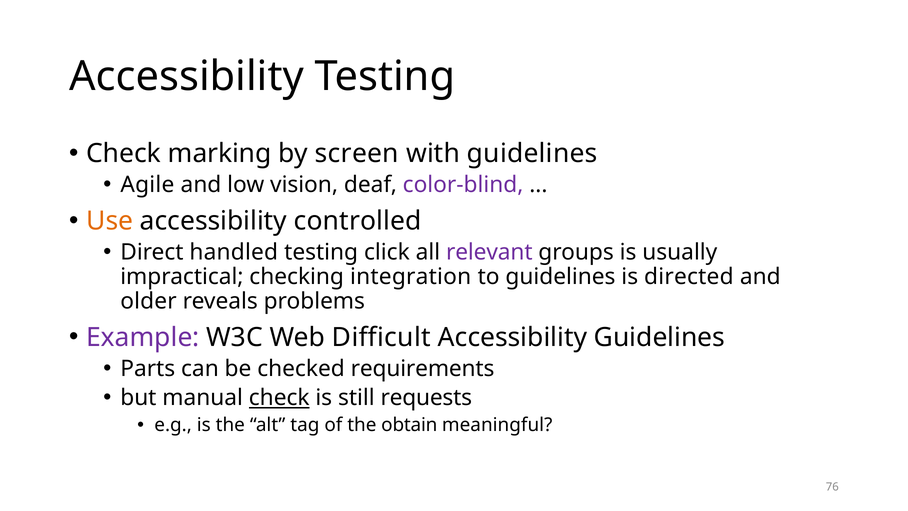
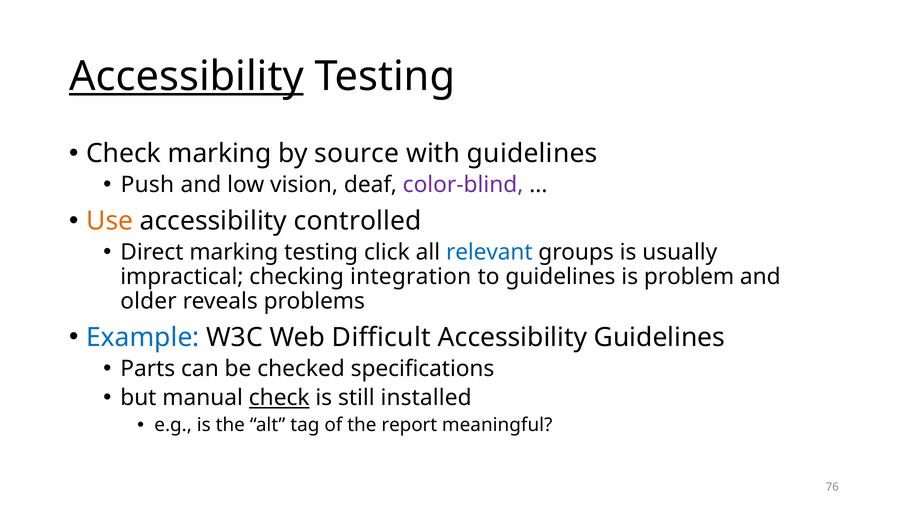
Accessibility at (186, 76) underline: none -> present
screen: screen -> source
Agile: Agile -> Push
Direct handled: handled -> marking
relevant colour: purple -> blue
directed: directed -> problem
Example colour: purple -> blue
requirements: requirements -> specifications
requests: requests -> installed
obtain: obtain -> report
